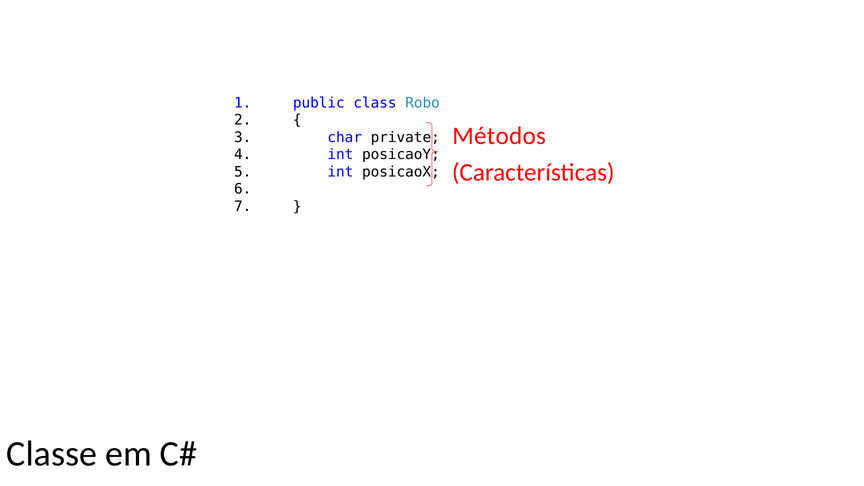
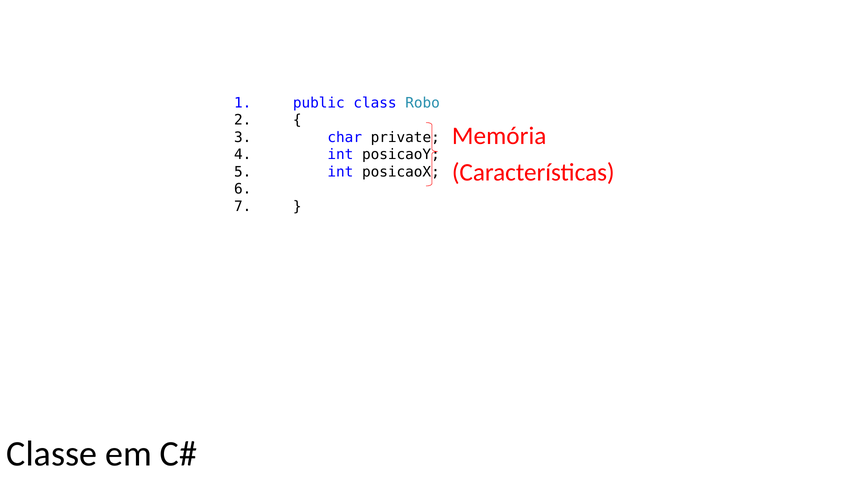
Métodos: Métodos -> Memória
